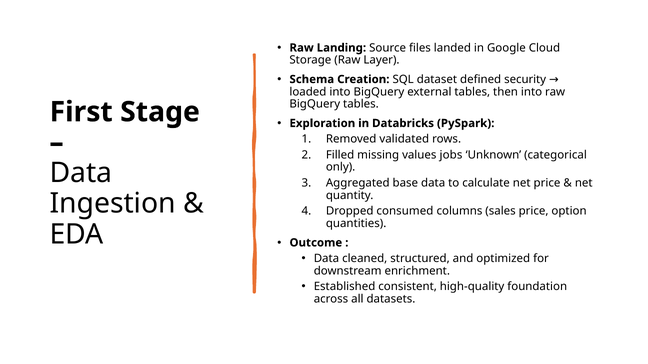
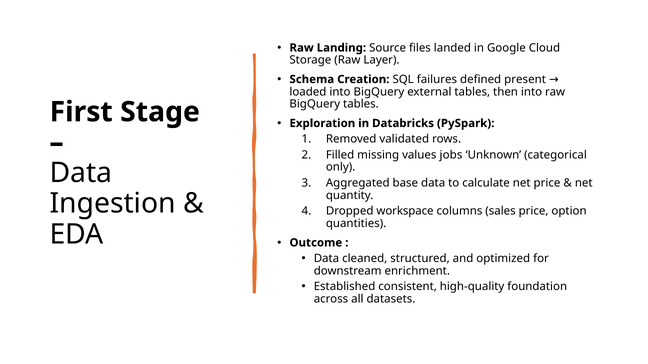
dataset: dataset -> failures
security: security -> present
consumed: consumed -> workspace
